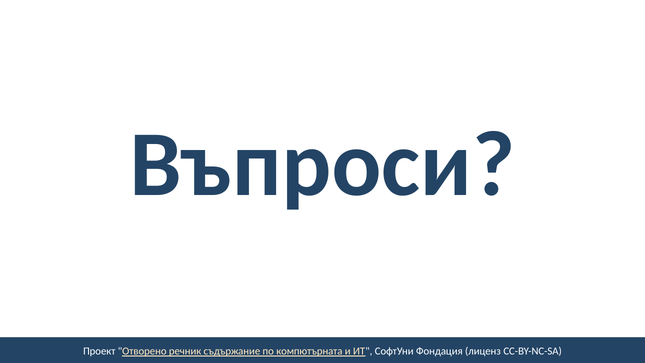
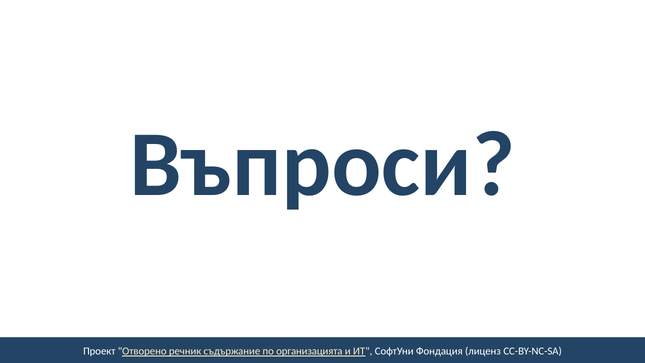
компютърната: компютърната -> организацията
